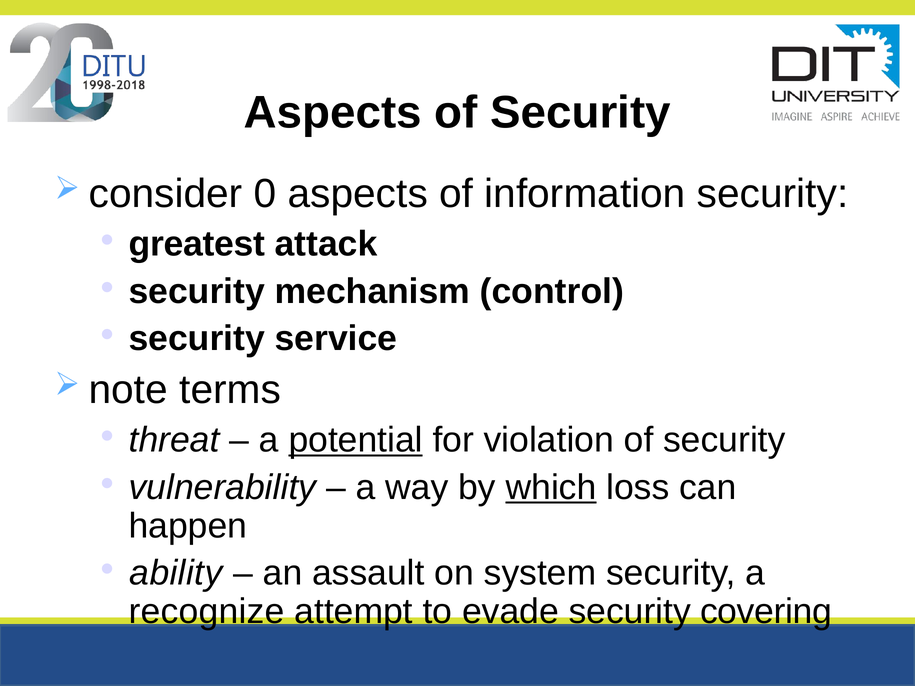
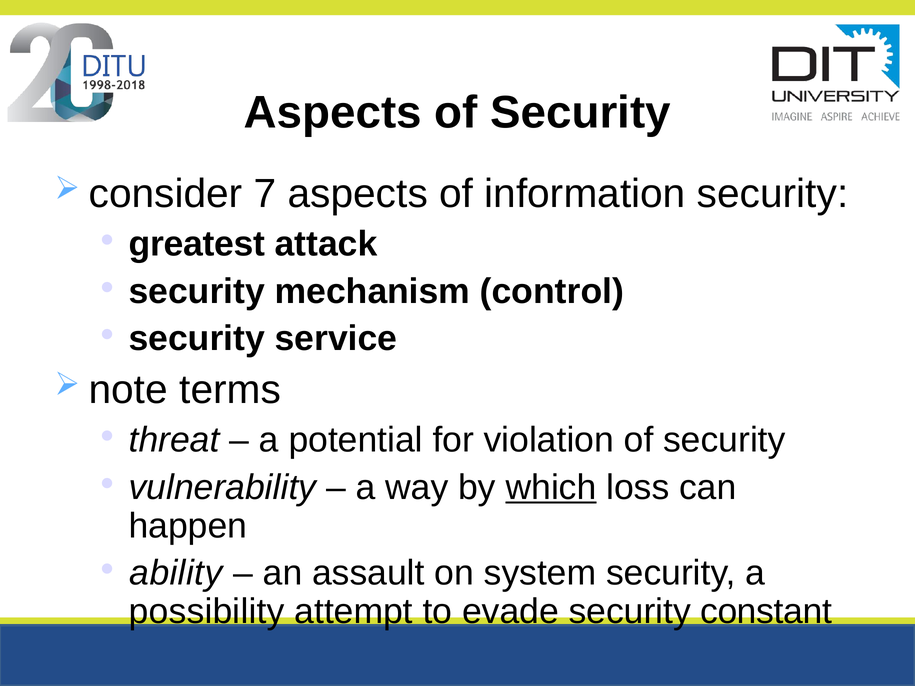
0: 0 -> 7
potential underline: present -> none
recognize: recognize -> possibility
covering: covering -> constant
